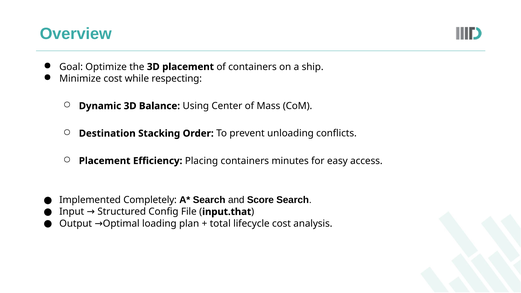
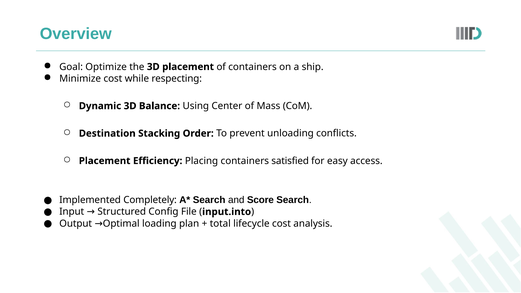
minutes: minutes -> satisfied
input.that: input.that -> input.into
